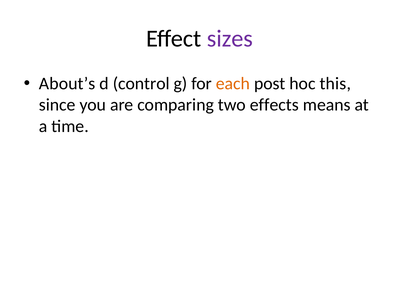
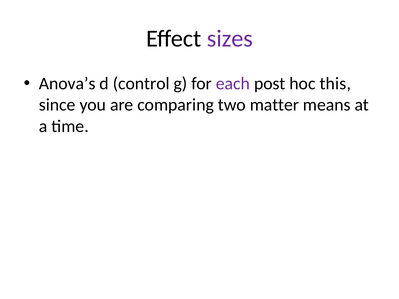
About’s: About’s -> Anova’s
each colour: orange -> purple
effects: effects -> matter
